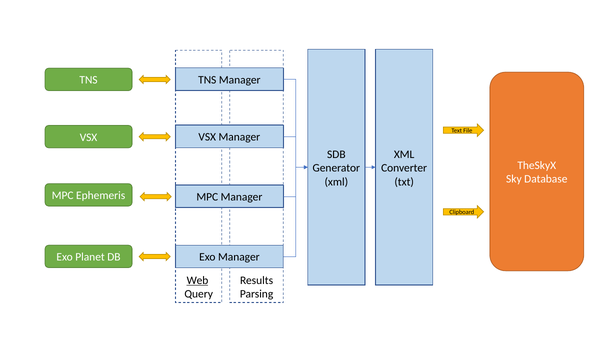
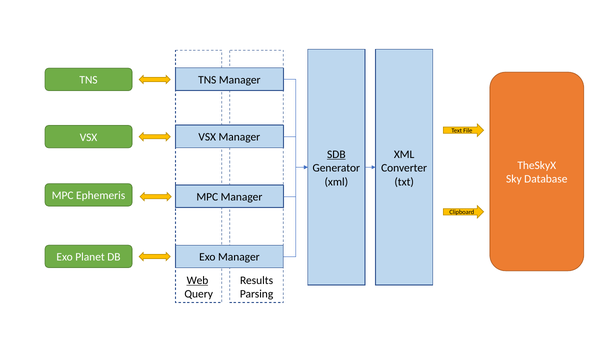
SDB underline: none -> present
